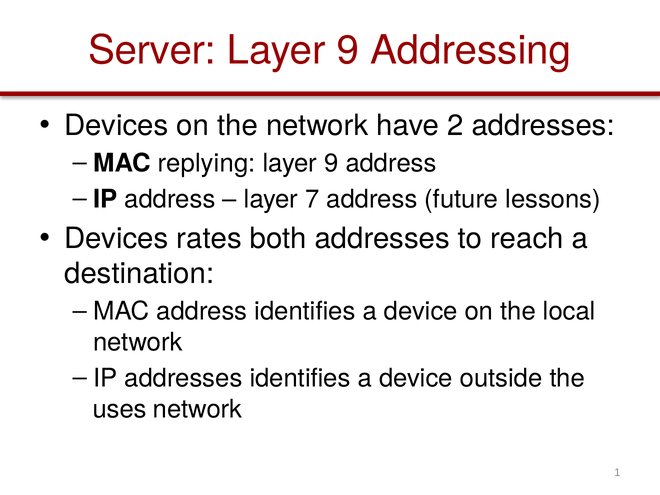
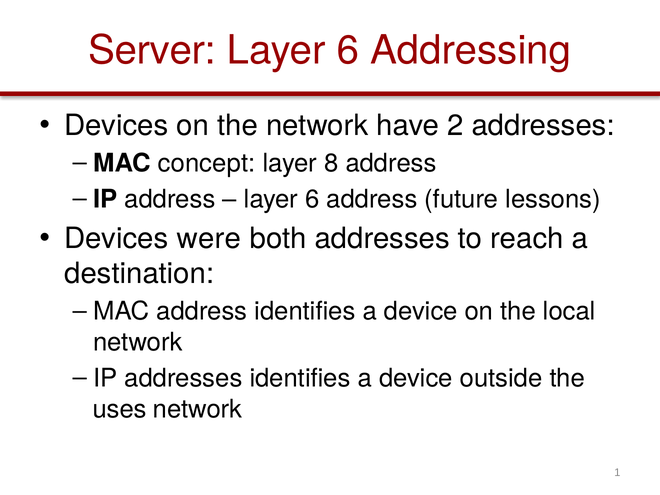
9 at (348, 50): 9 -> 6
replying: replying -> concept
9 at (331, 163): 9 -> 8
7 at (312, 199): 7 -> 6
rates: rates -> were
